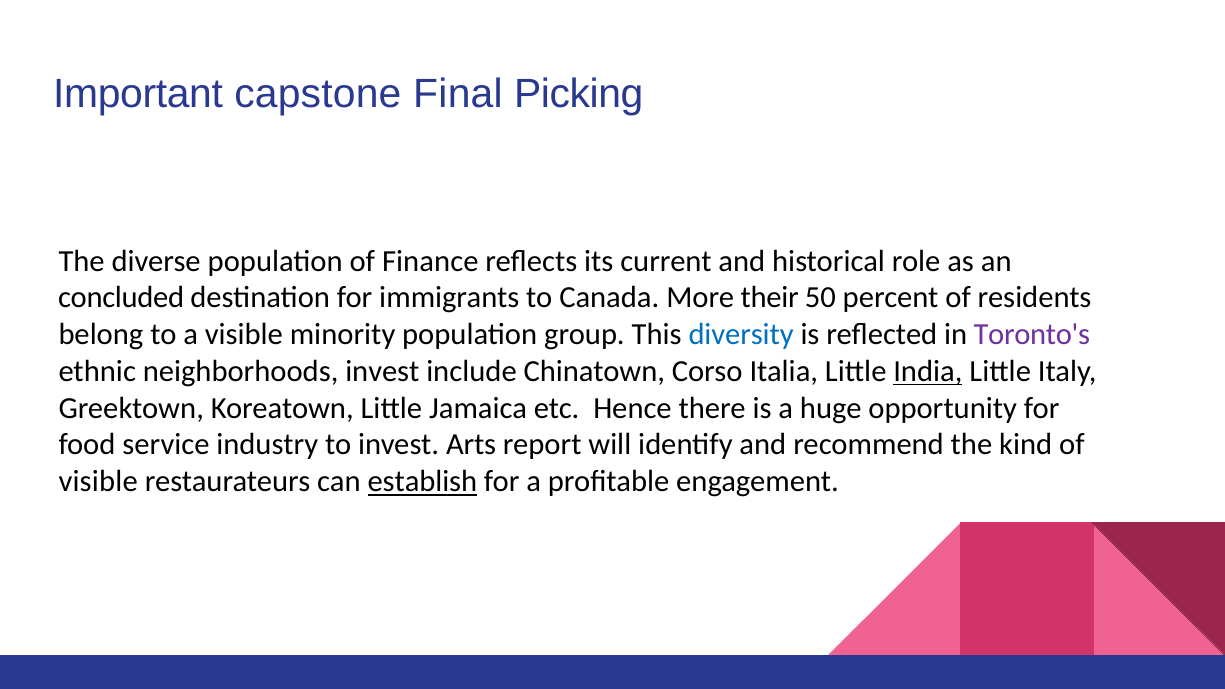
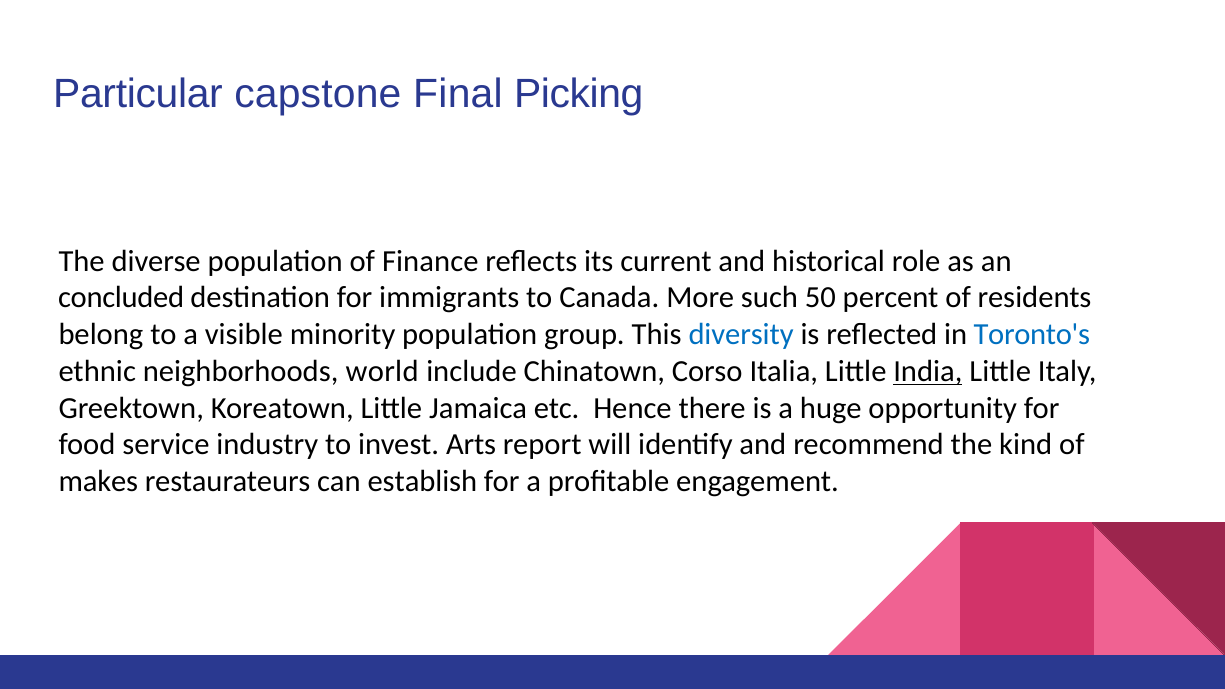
Important: Important -> Particular
their: their -> such
Toronto's colour: purple -> blue
neighborhoods invest: invest -> world
visible at (98, 482): visible -> makes
establish underline: present -> none
